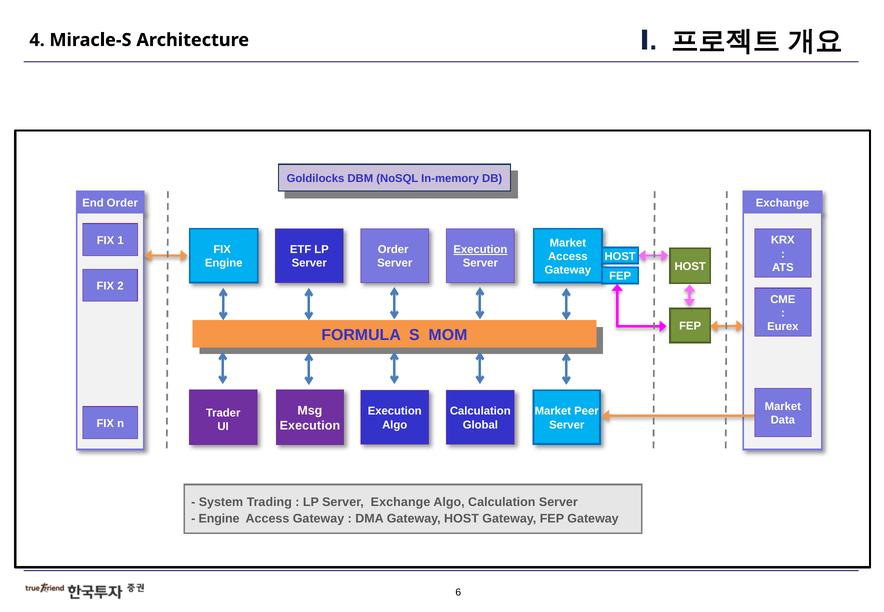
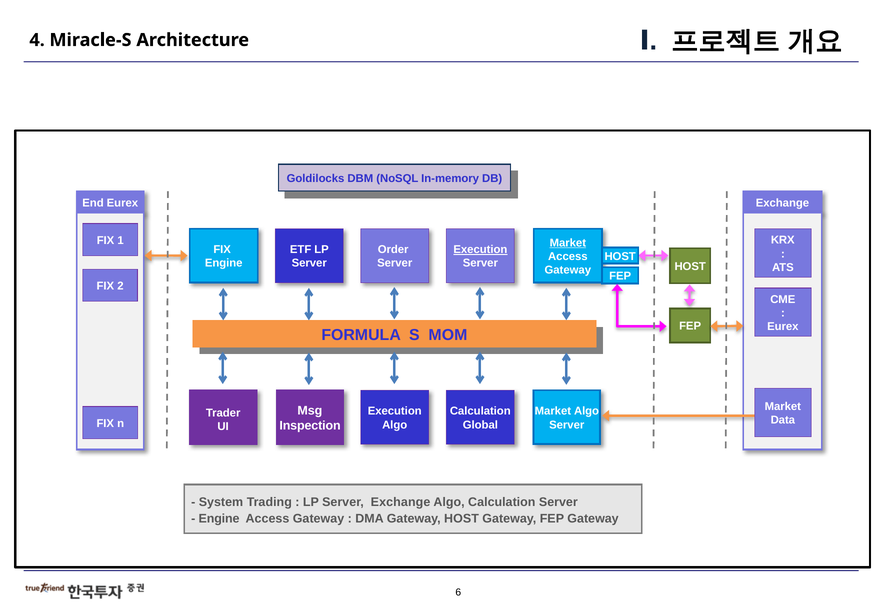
End Order: Order -> Eurex
Market at (568, 243) underline: none -> present
Market Peer: Peer -> Algo
Execution at (310, 426): Execution -> Inspection
